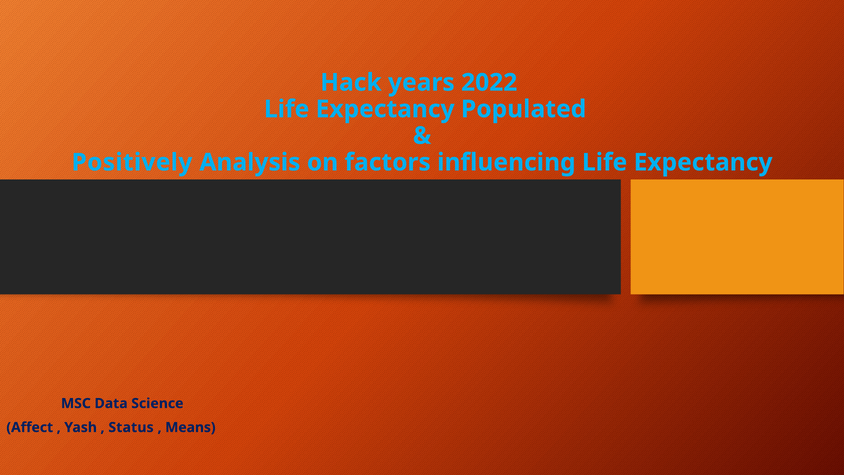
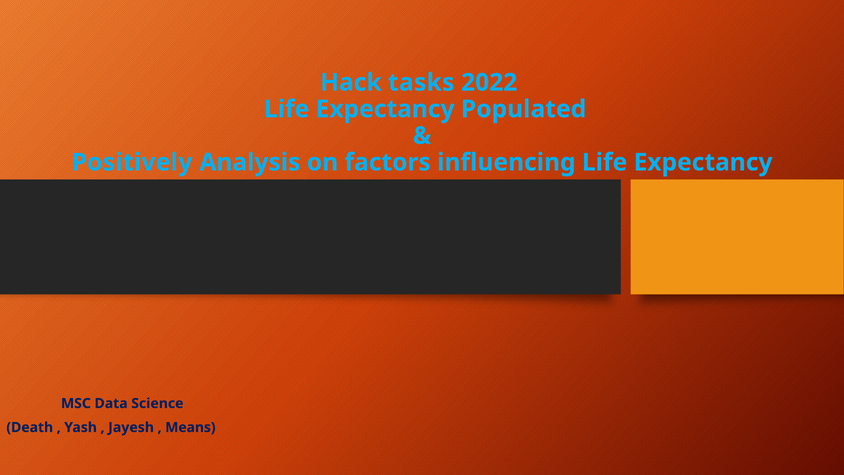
years: years -> tasks
Affect: Affect -> Death
Status: Status -> Jayesh
